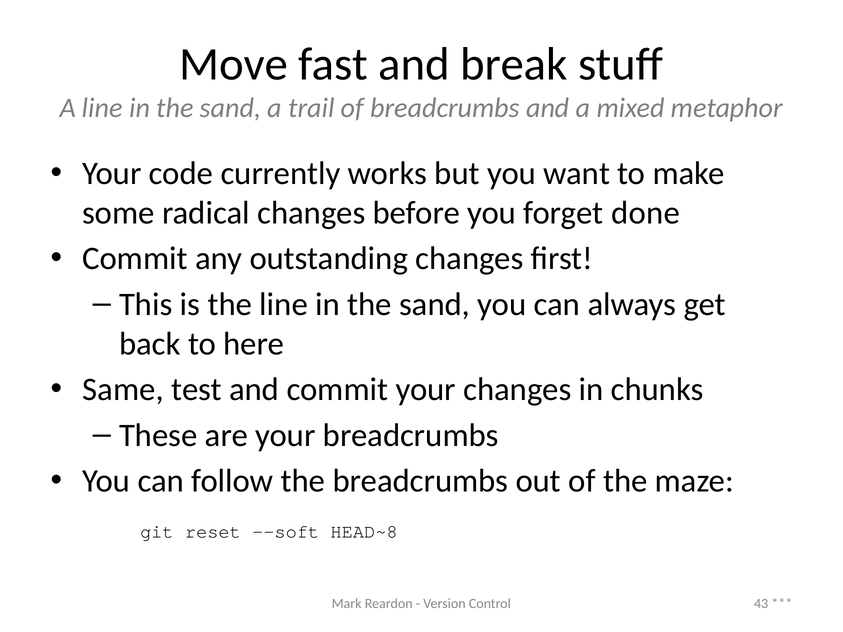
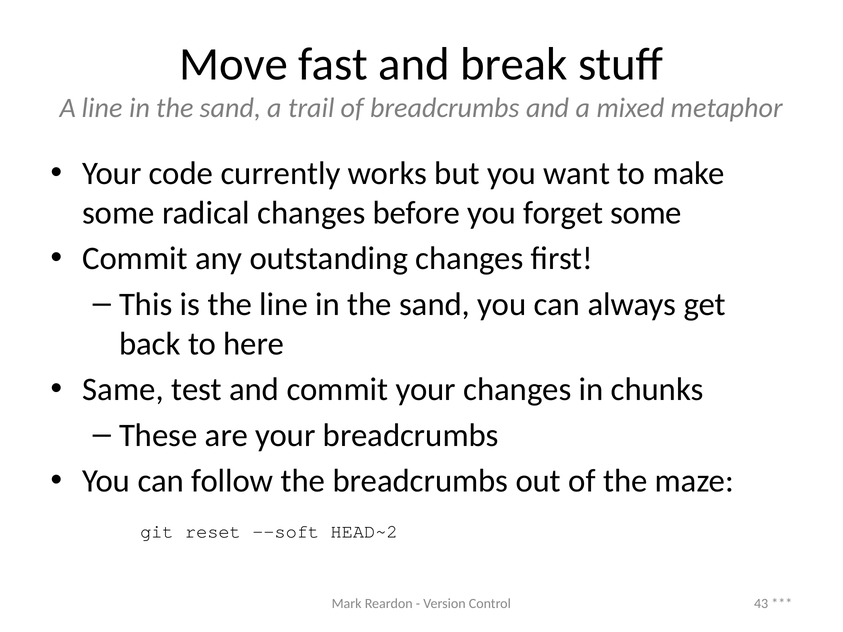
forget done: done -> some
HEAD~8: HEAD~8 -> HEAD~2
